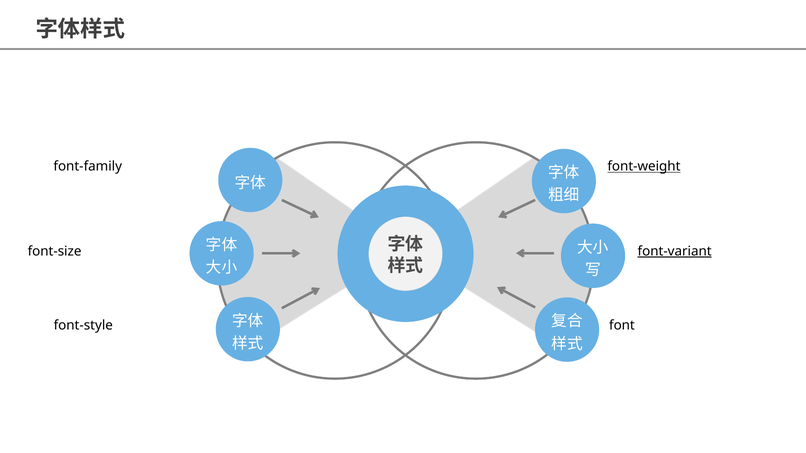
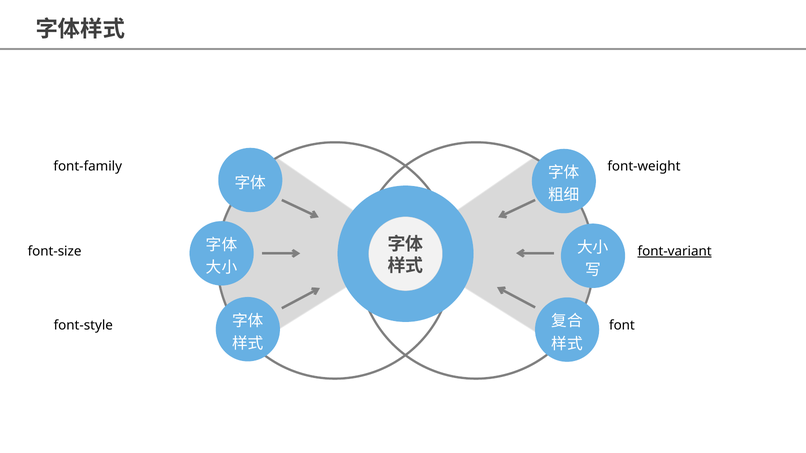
font-weight underline: present -> none
